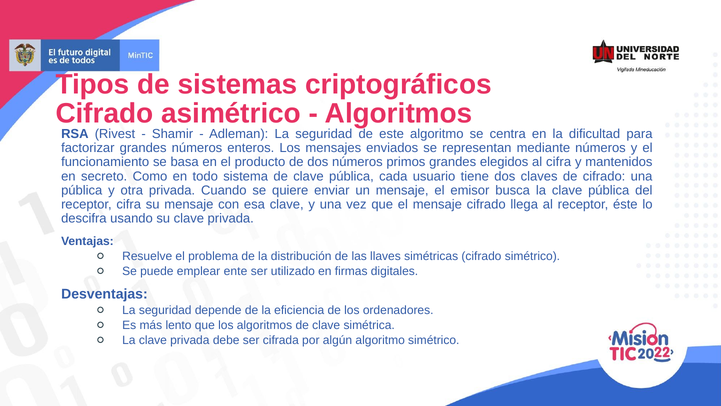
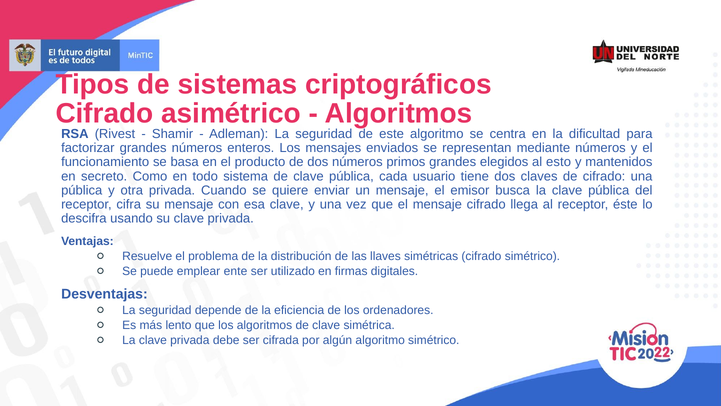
al cifra: cifra -> esto
